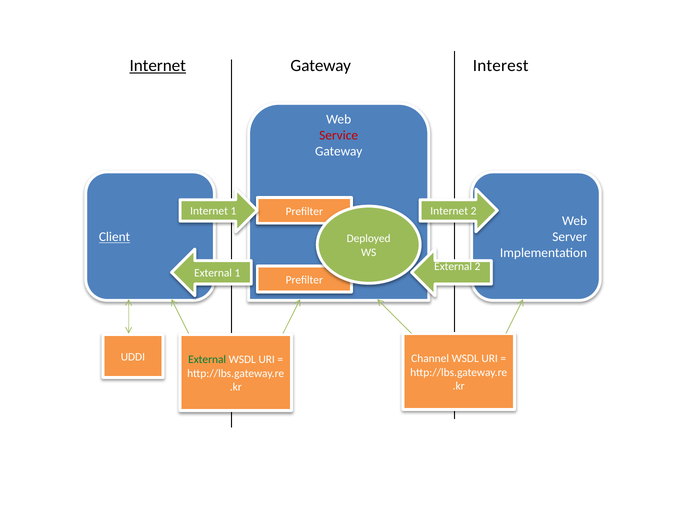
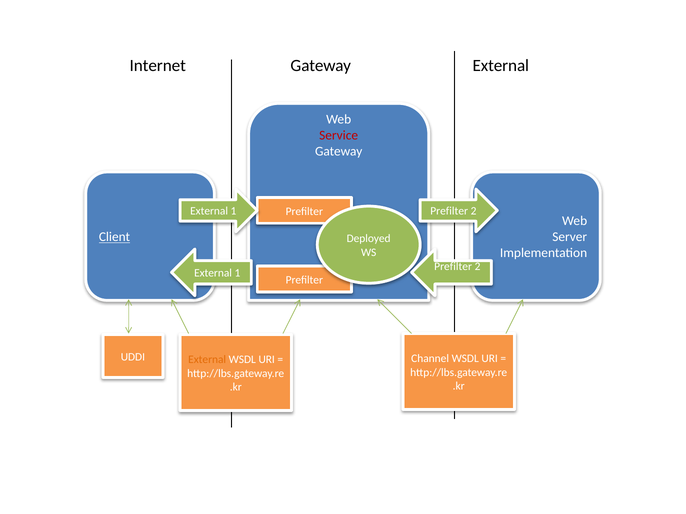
Internet at (158, 66) underline: present -> none
Gateway Interest: Interest -> External
Internet at (209, 211): Internet -> External
Internet at (449, 211): Internet -> Prefilter
External at (453, 267): External -> Prefilter
External at (207, 360) colour: green -> orange
